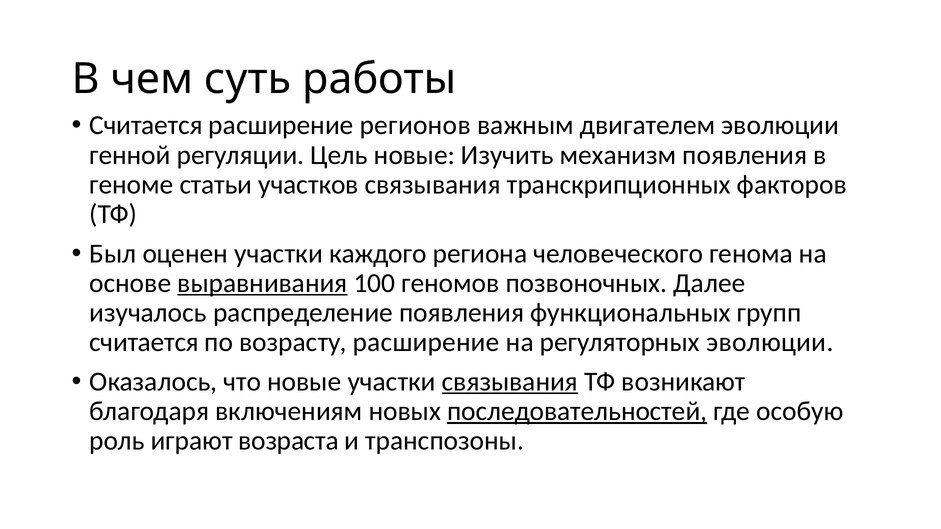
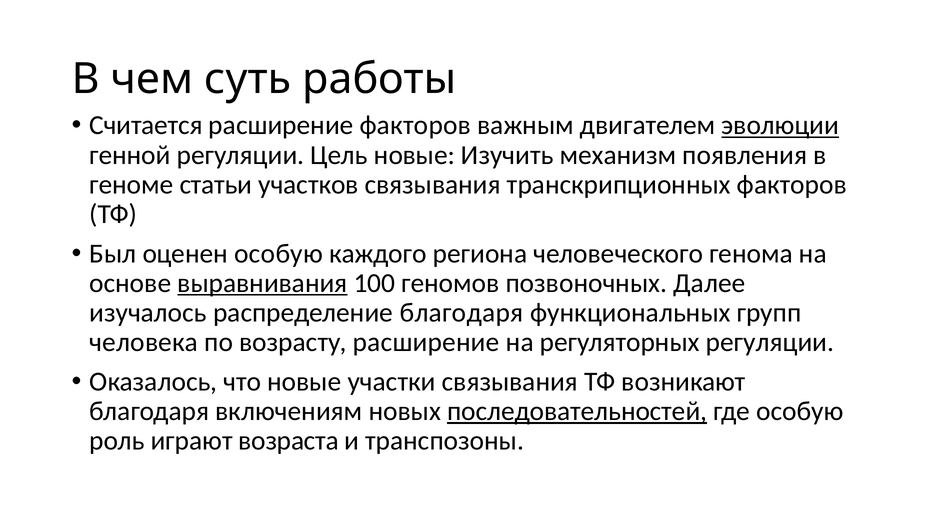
расширение регионов: регионов -> факторов
эволюции at (780, 125) underline: none -> present
оценен участки: участки -> особую
распределение появления: появления -> благодаря
считается at (144, 342): считается -> человека
регуляторных эволюции: эволюции -> регуляции
связывания at (510, 382) underline: present -> none
